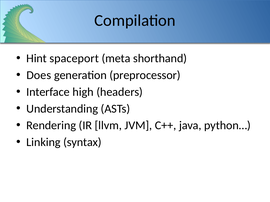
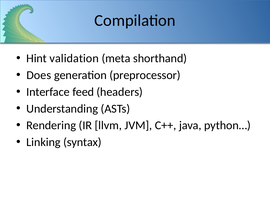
spaceport: spaceport -> validation
high: high -> feed
